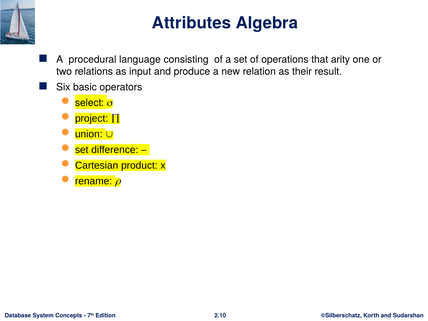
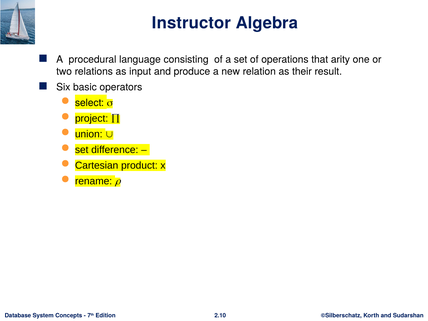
Attributes: Attributes -> Instructor
